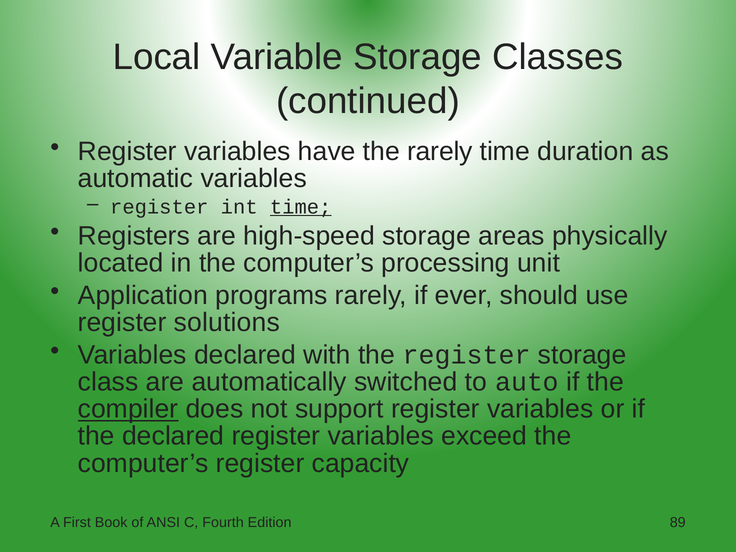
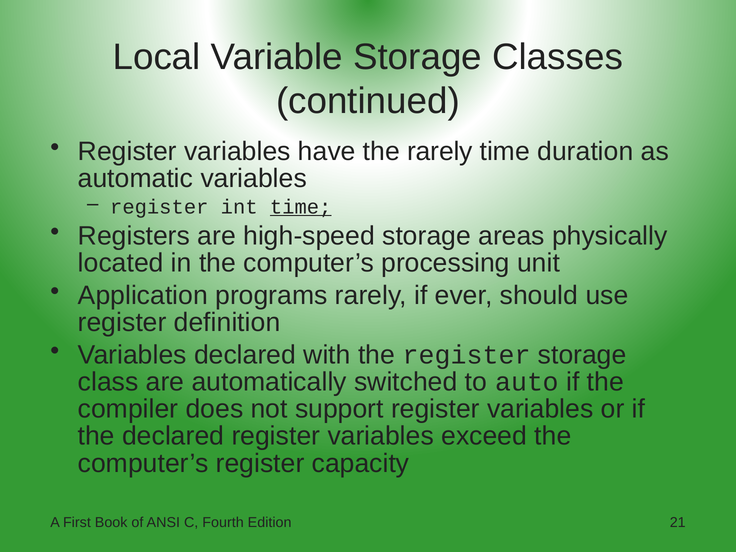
solutions: solutions -> definition
compiler underline: present -> none
89: 89 -> 21
